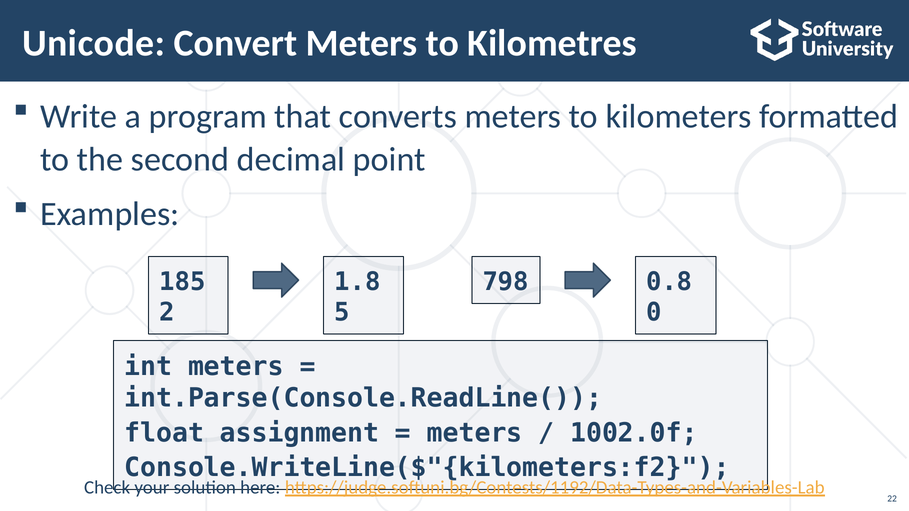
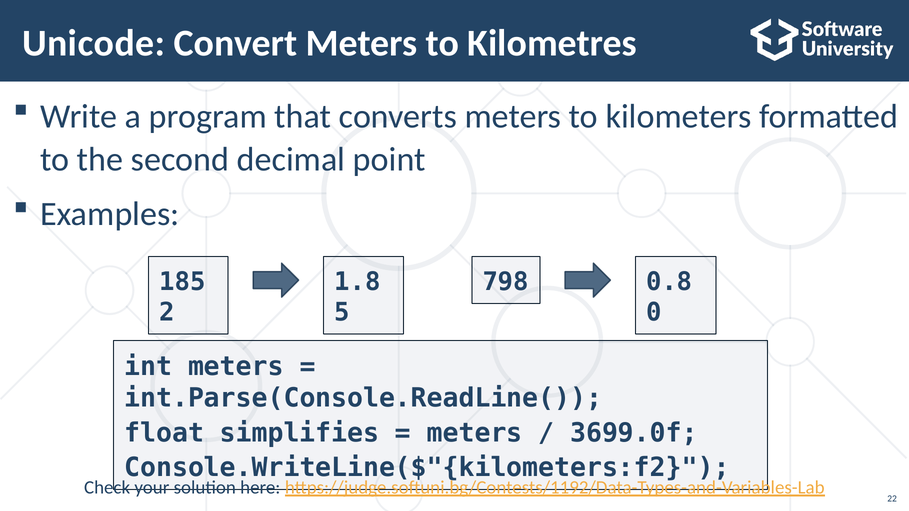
assignment: assignment -> simplifies
1002.0f: 1002.0f -> 3699.0f
